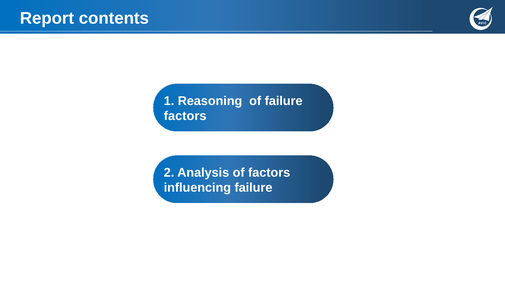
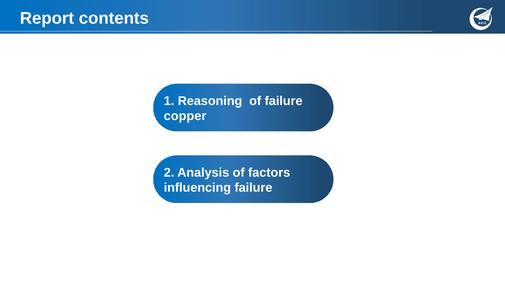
factors at (185, 116): factors -> copper
